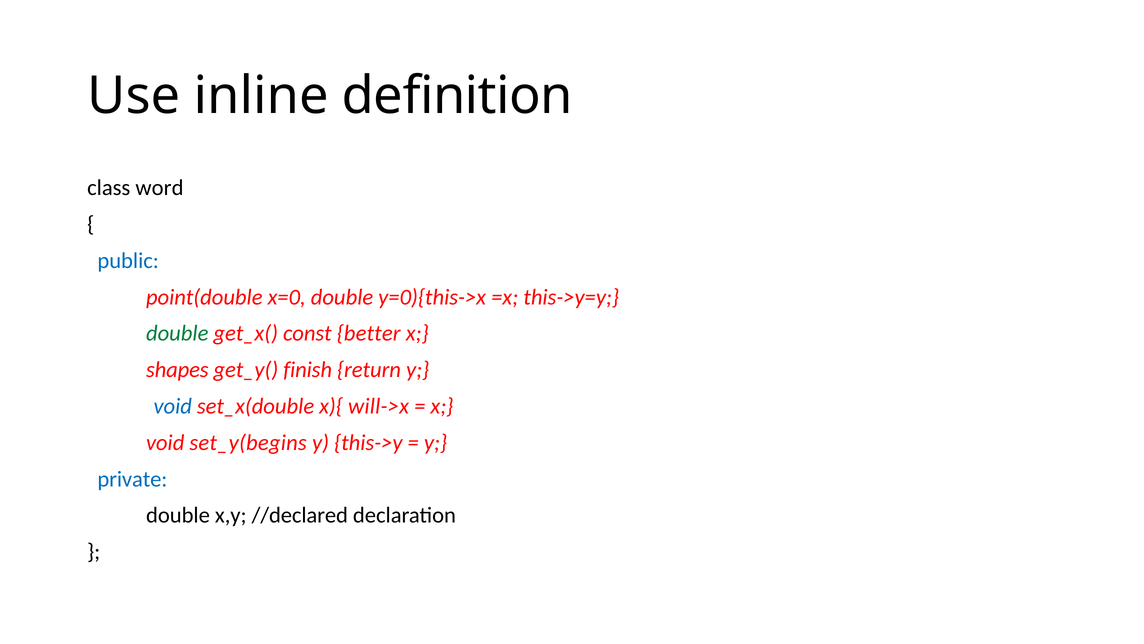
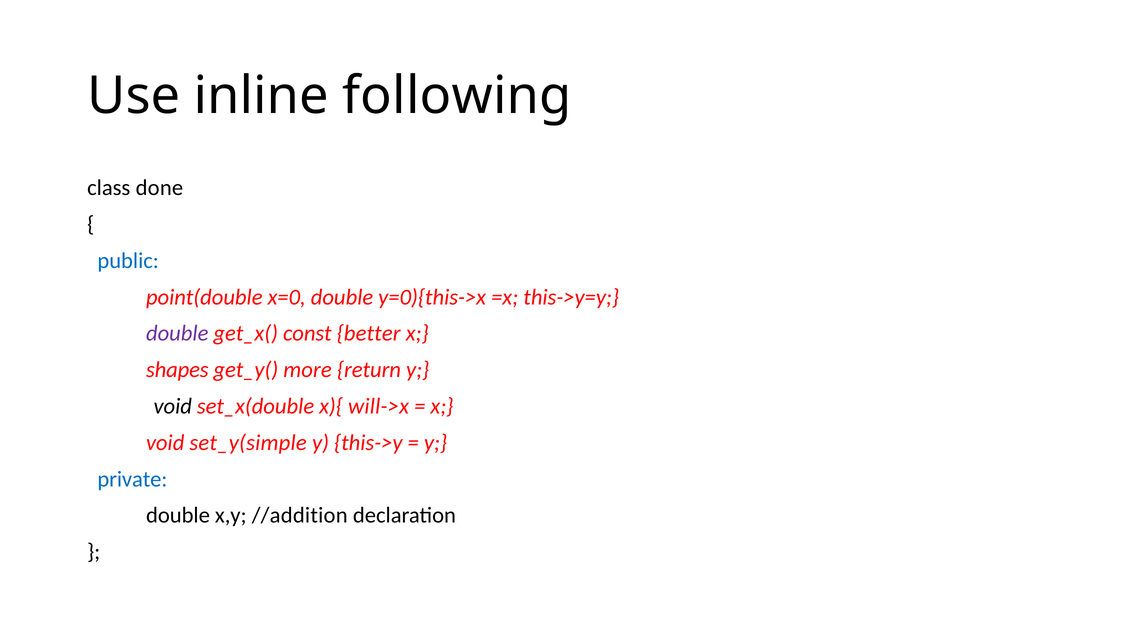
definition: definition -> following
word: word -> done
double at (177, 333) colour: green -> purple
finish: finish -> more
void at (173, 406) colour: blue -> black
set_y(begins: set_y(begins -> set_y(simple
//declared: //declared -> //addition
